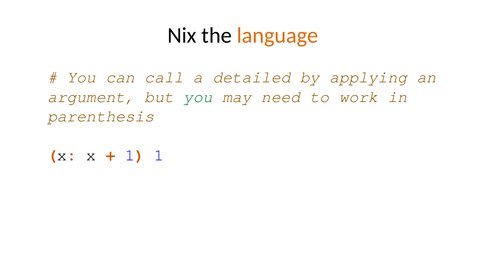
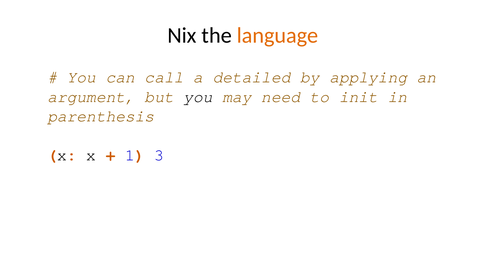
you at (198, 97) colour: green -> black
work: work -> init
1 1: 1 -> 3
